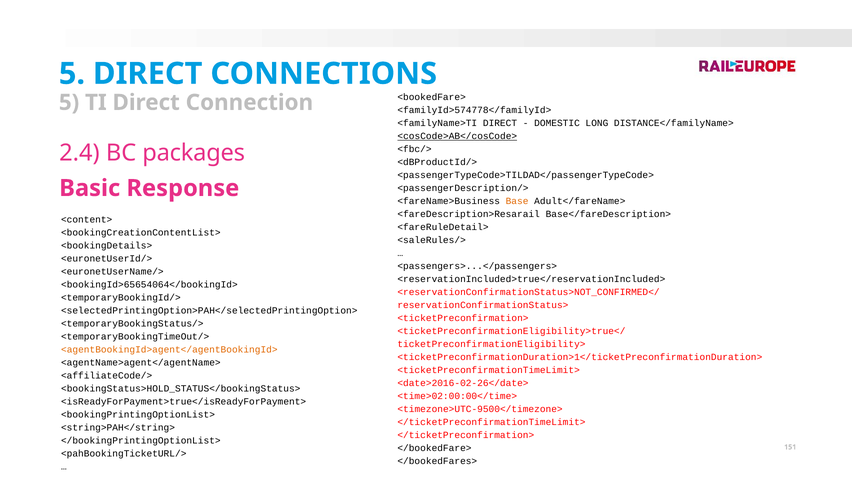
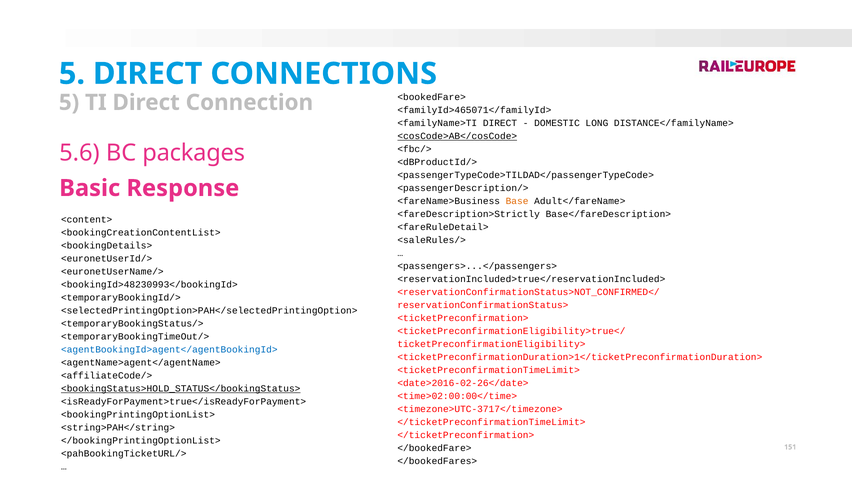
<familyId>574778</familyId>: <familyId>574778</familyId> -> <familyId>465071</familyId>
2.4: 2.4 -> 5.6
<fareDescription>Resarail: <fareDescription>Resarail -> <fareDescription>Strictly
<bookingId>65654064</bookingId>: <bookingId>65654064</bookingId> -> <bookingId>48230993</bookingId>
<agentBookingId>agent</agentBookingId> colour: orange -> blue
<bookingStatus>HOLD_STATUS</bookingStatus> underline: none -> present
<timezone>UTC-9500</timezone>: <timezone>UTC-9500</timezone> -> <timezone>UTC-3717</timezone>
